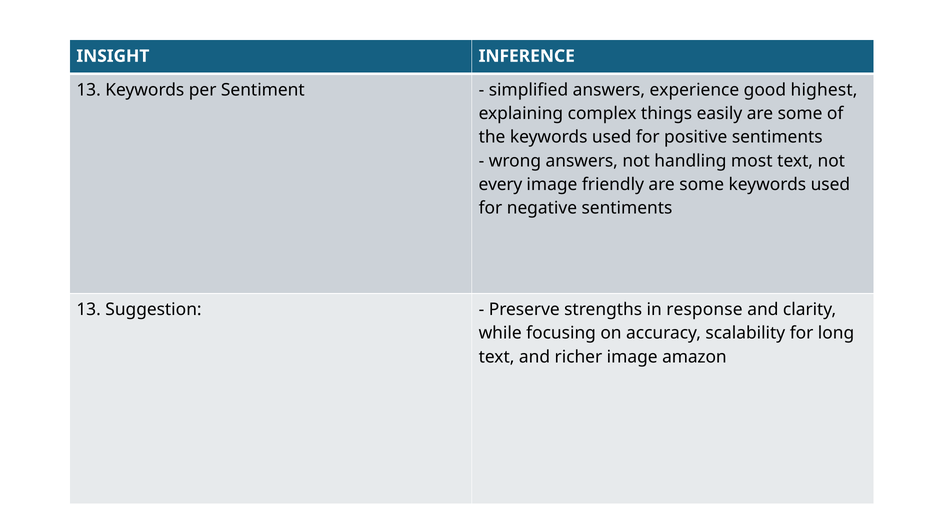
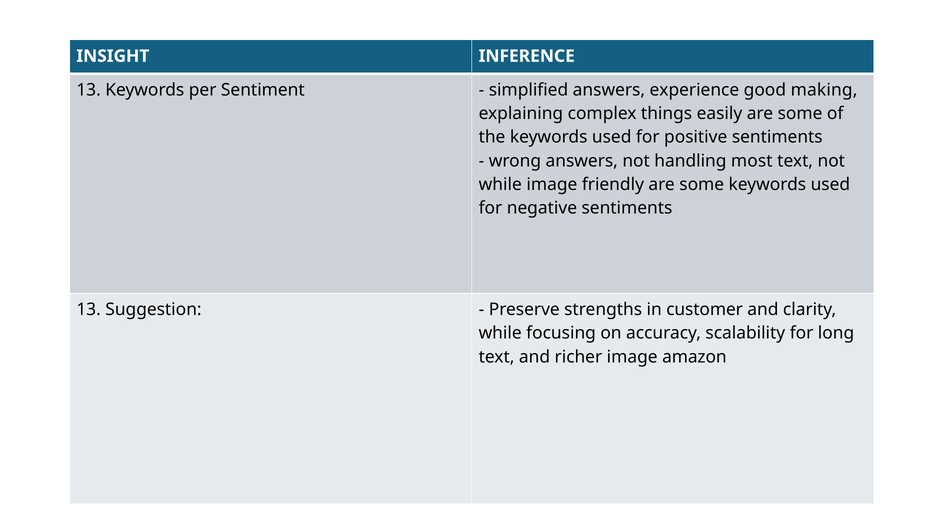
highest: highest -> making
every at (500, 184): every -> while
response: response -> customer
